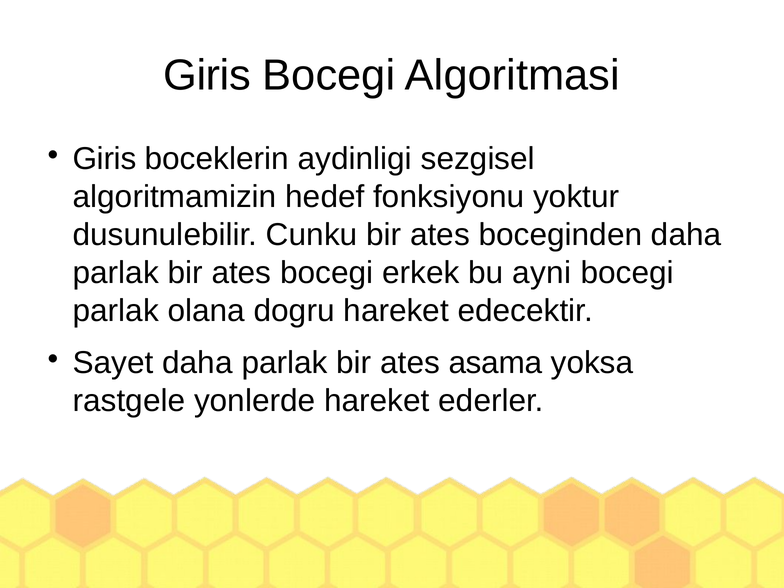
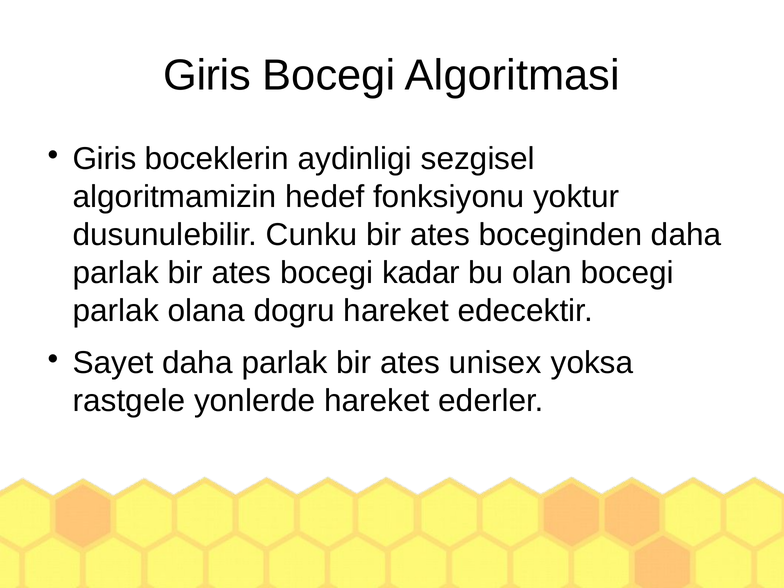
erkek: erkek -> kadar
ayni: ayni -> olan
asama: asama -> unisex
